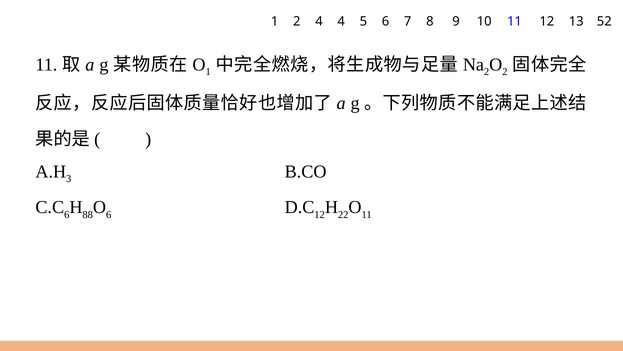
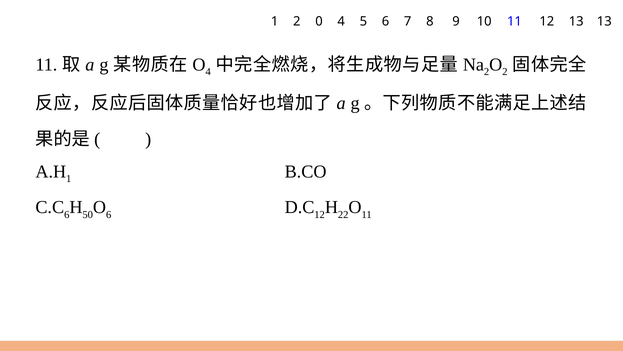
2 4: 4 -> 0
13 52: 52 -> 13
1 at (208, 72): 1 -> 4
3 at (69, 179): 3 -> 1
88: 88 -> 50
